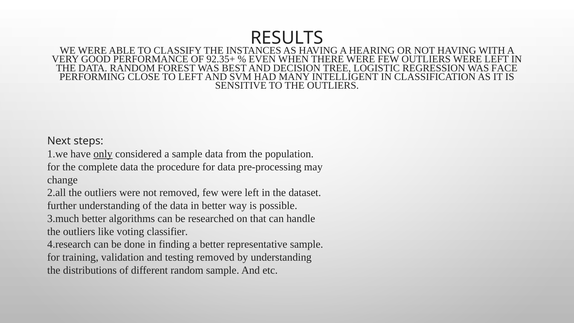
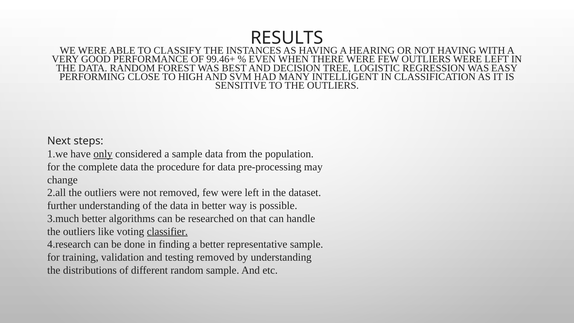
92.35+: 92.35+ -> 99.46+
FACE: FACE -> EASY
TO LEFT: LEFT -> HIGH
classifier underline: none -> present
